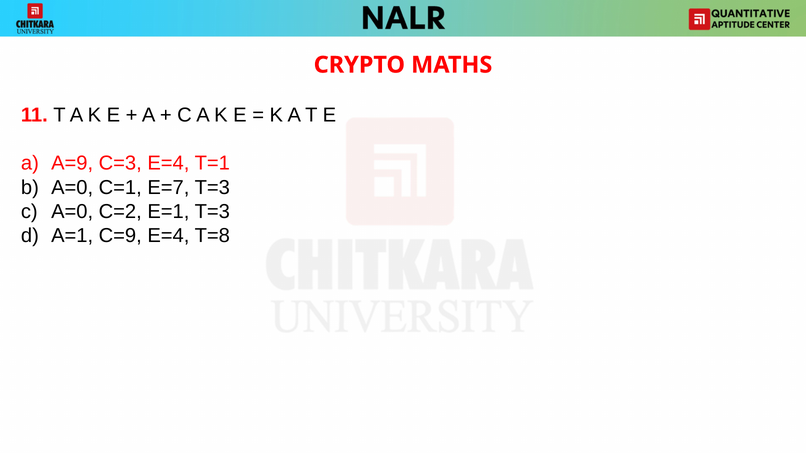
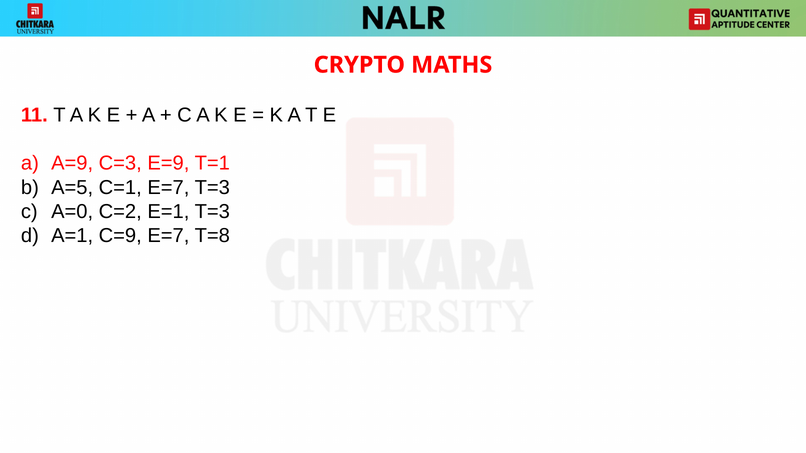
C=3 E=4: E=4 -> E=9
A=0 at (72, 188): A=0 -> A=5
C=9 E=4: E=4 -> E=7
